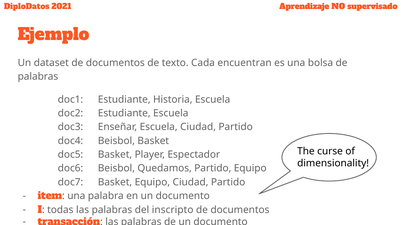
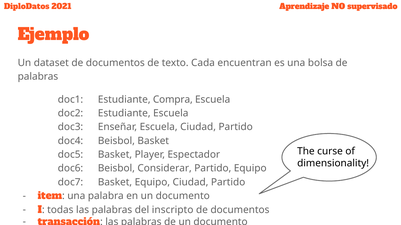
Historia: Historia -> Compra
Quedamos: Quedamos -> Considerar
